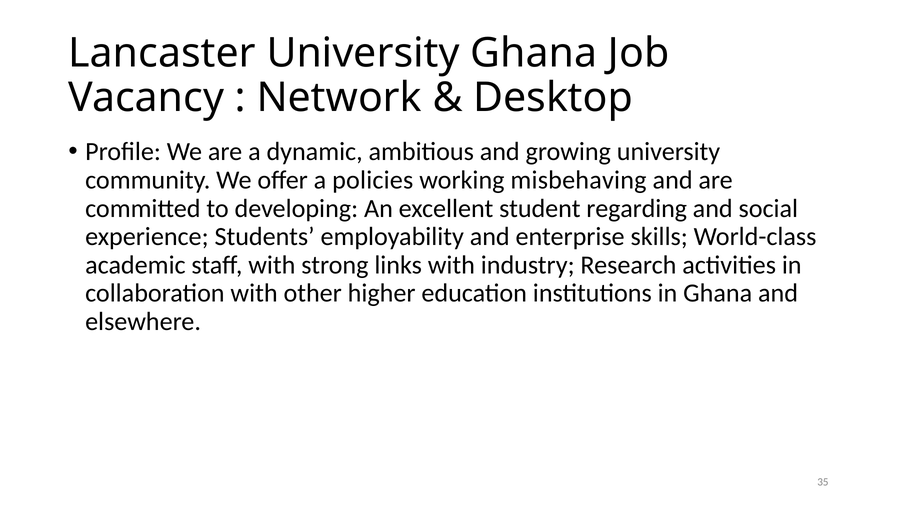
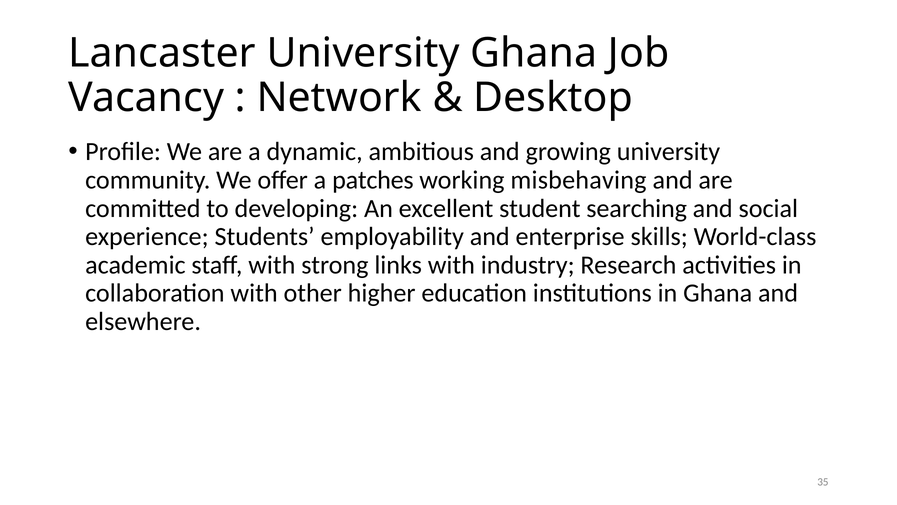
policies: policies -> patches
regarding: regarding -> searching
